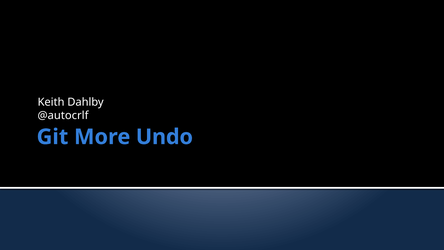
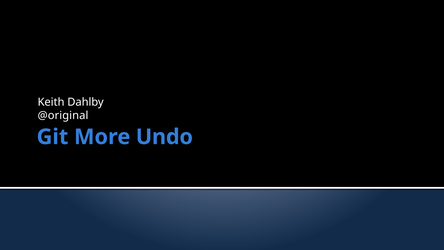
@autocrlf: @autocrlf -> @original
